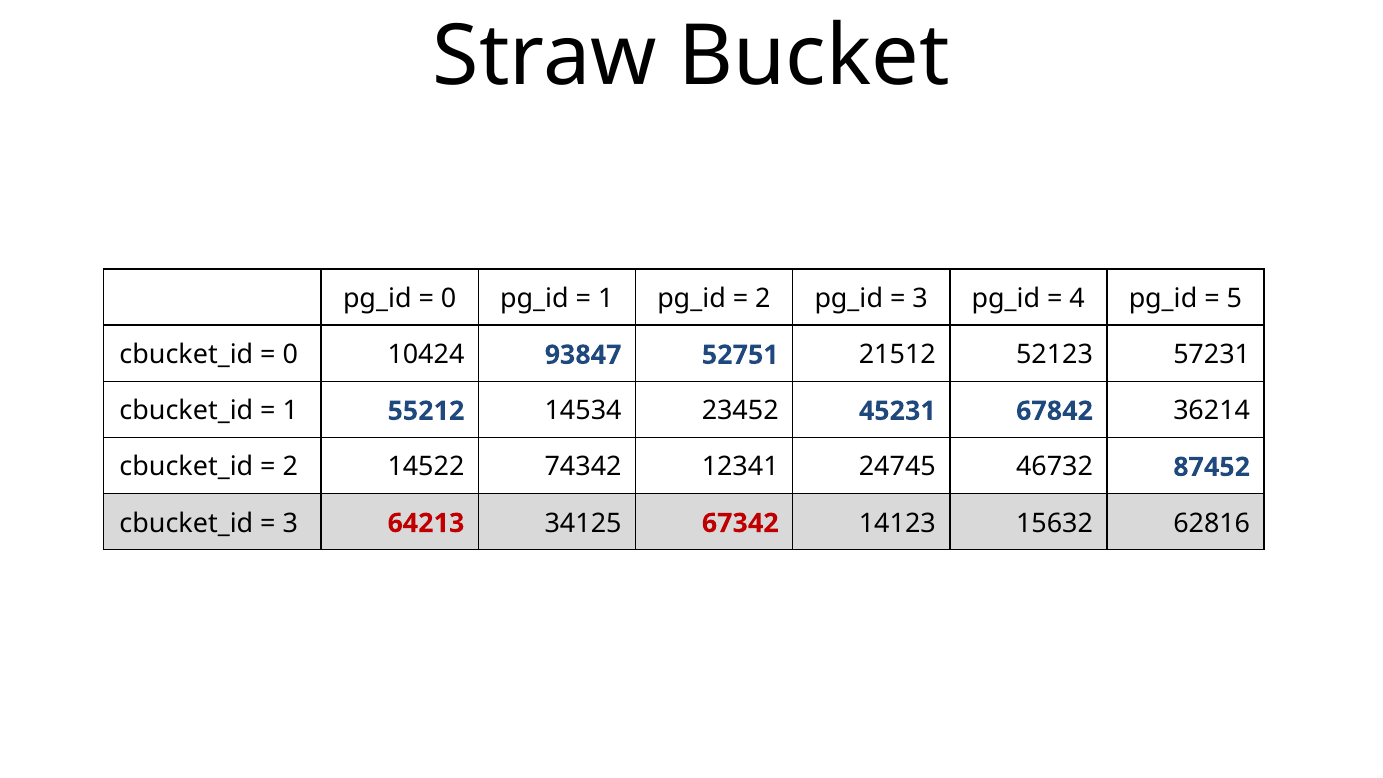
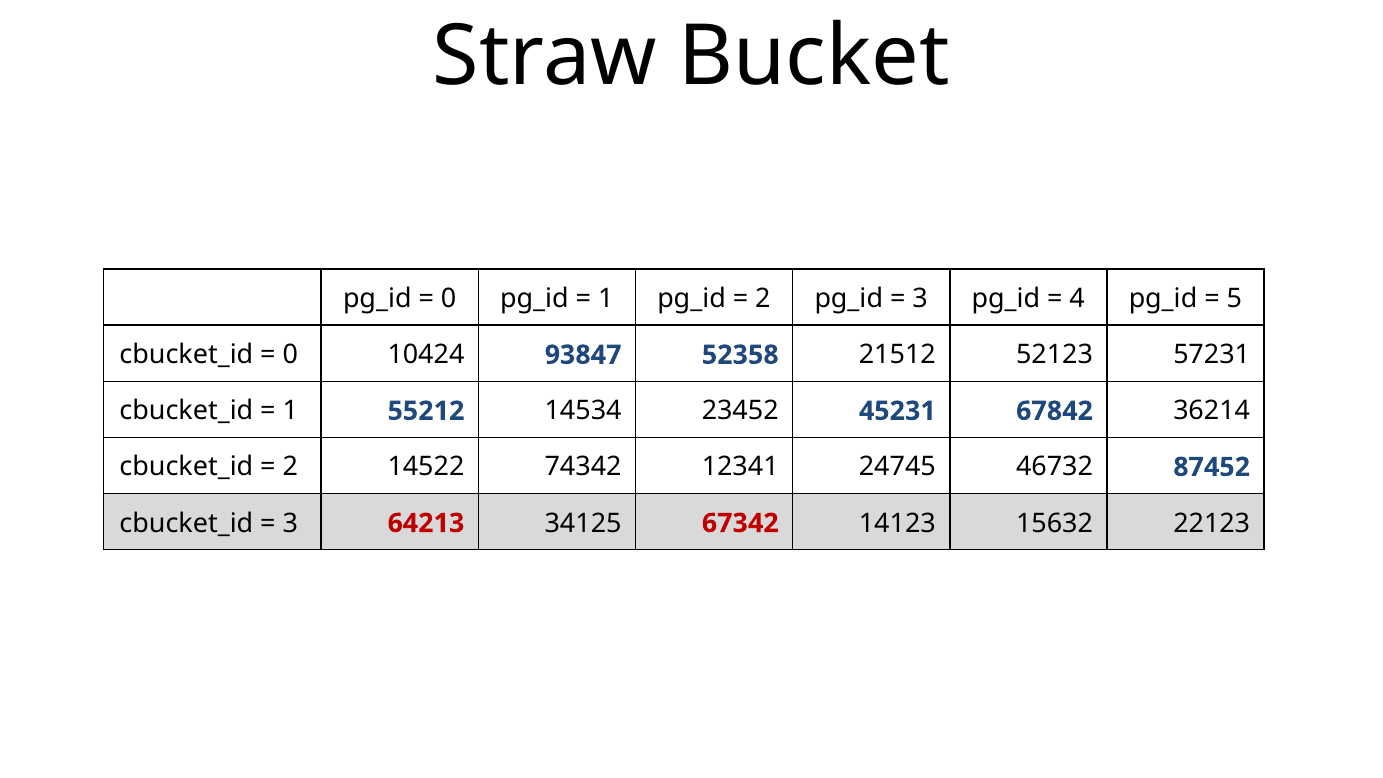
52751: 52751 -> 52358
62816: 62816 -> 22123
